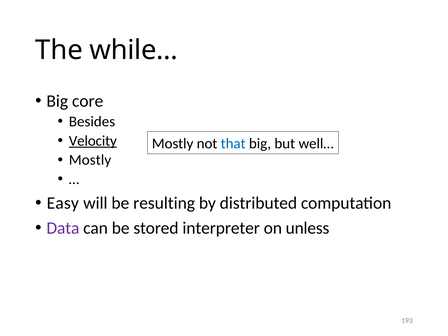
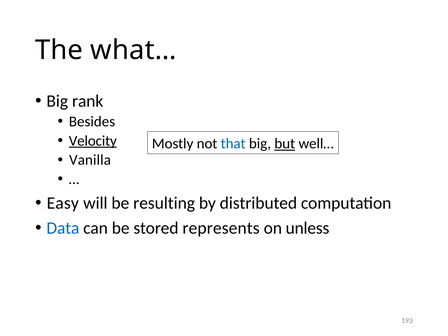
while…: while… -> what…
core: core -> rank
but underline: none -> present
Mostly at (90, 160): Mostly -> Vanilla
Data colour: purple -> blue
interpreter: interpreter -> represents
